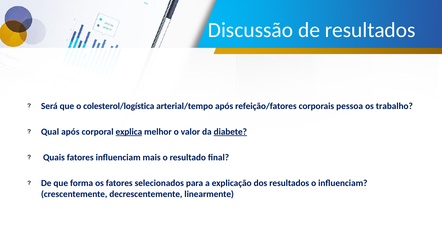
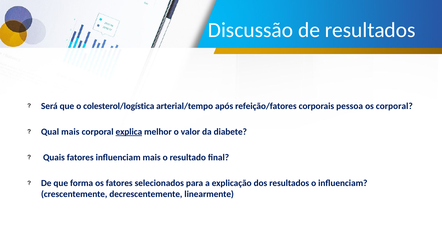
os trabalho: trabalho -> corporal
Qual após: após -> mais
diabete underline: present -> none
